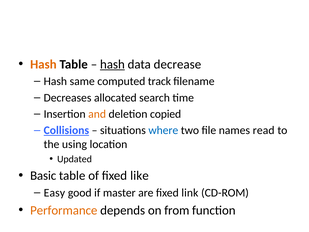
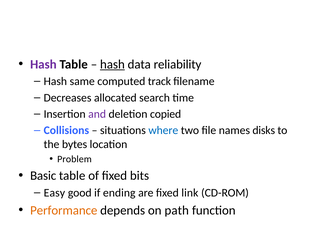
Hash at (43, 64) colour: orange -> purple
decrease: decrease -> reliability
and colour: orange -> purple
Collisions underline: present -> none
read: read -> disks
using: using -> bytes
Updated: Updated -> Problem
like: like -> bits
master: master -> ending
from: from -> path
